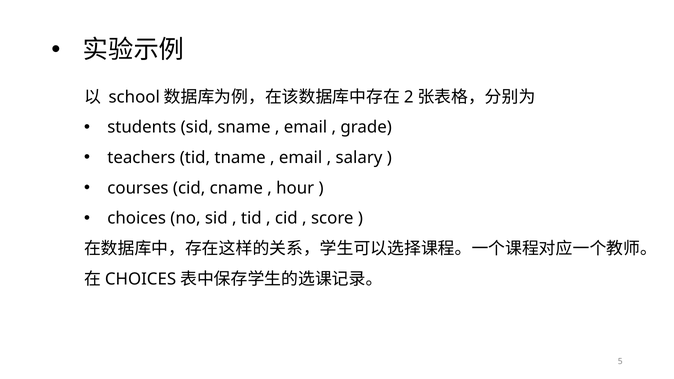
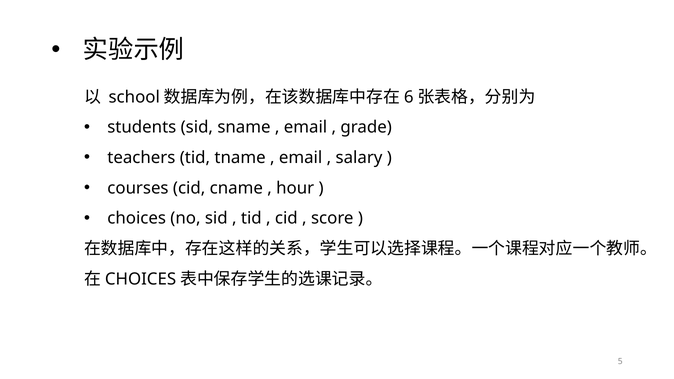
2: 2 -> 6
